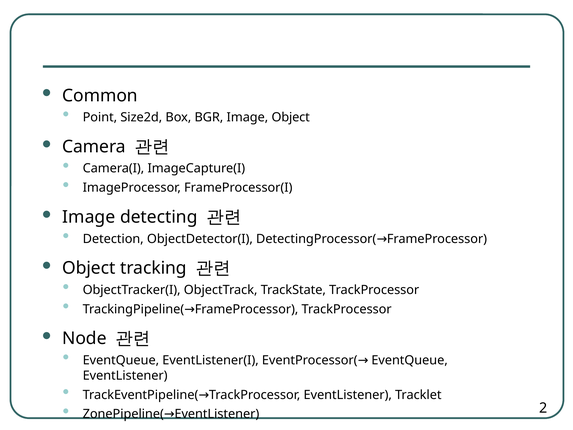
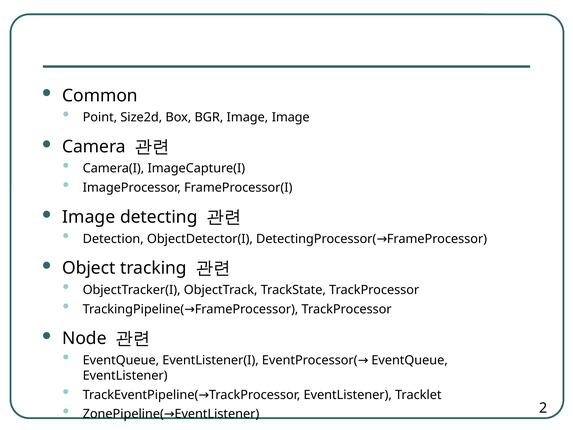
Image Object: Object -> Image
